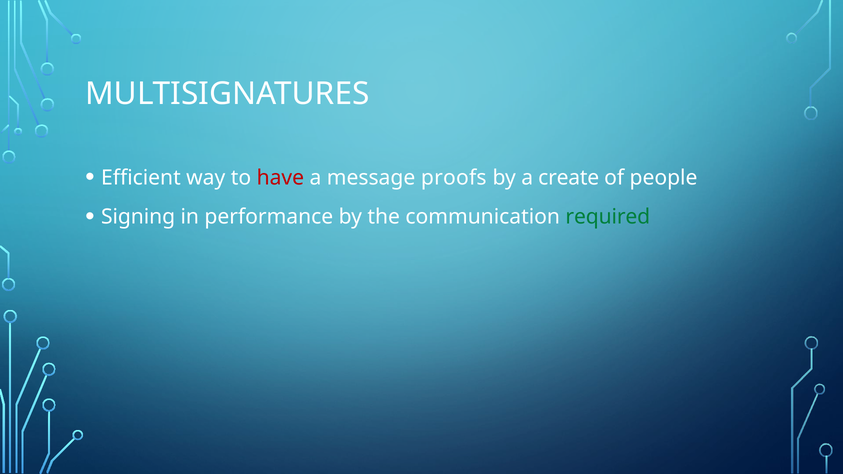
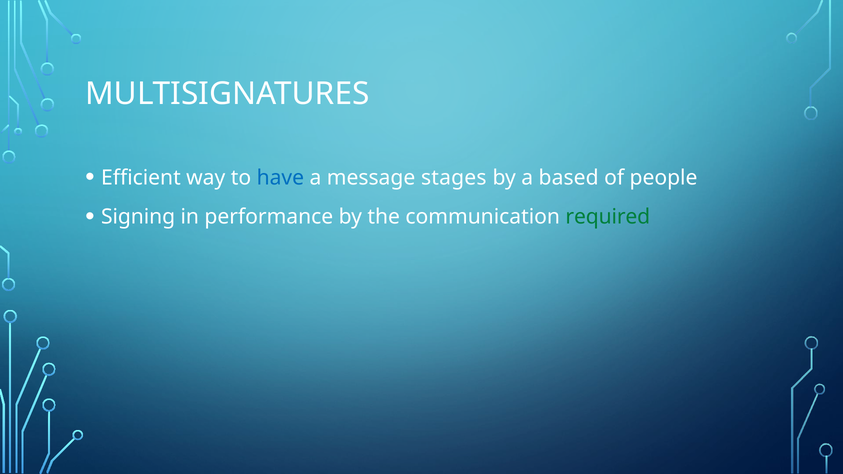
have colour: red -> blue
proofs: proofs -> stages
create: create -> based
